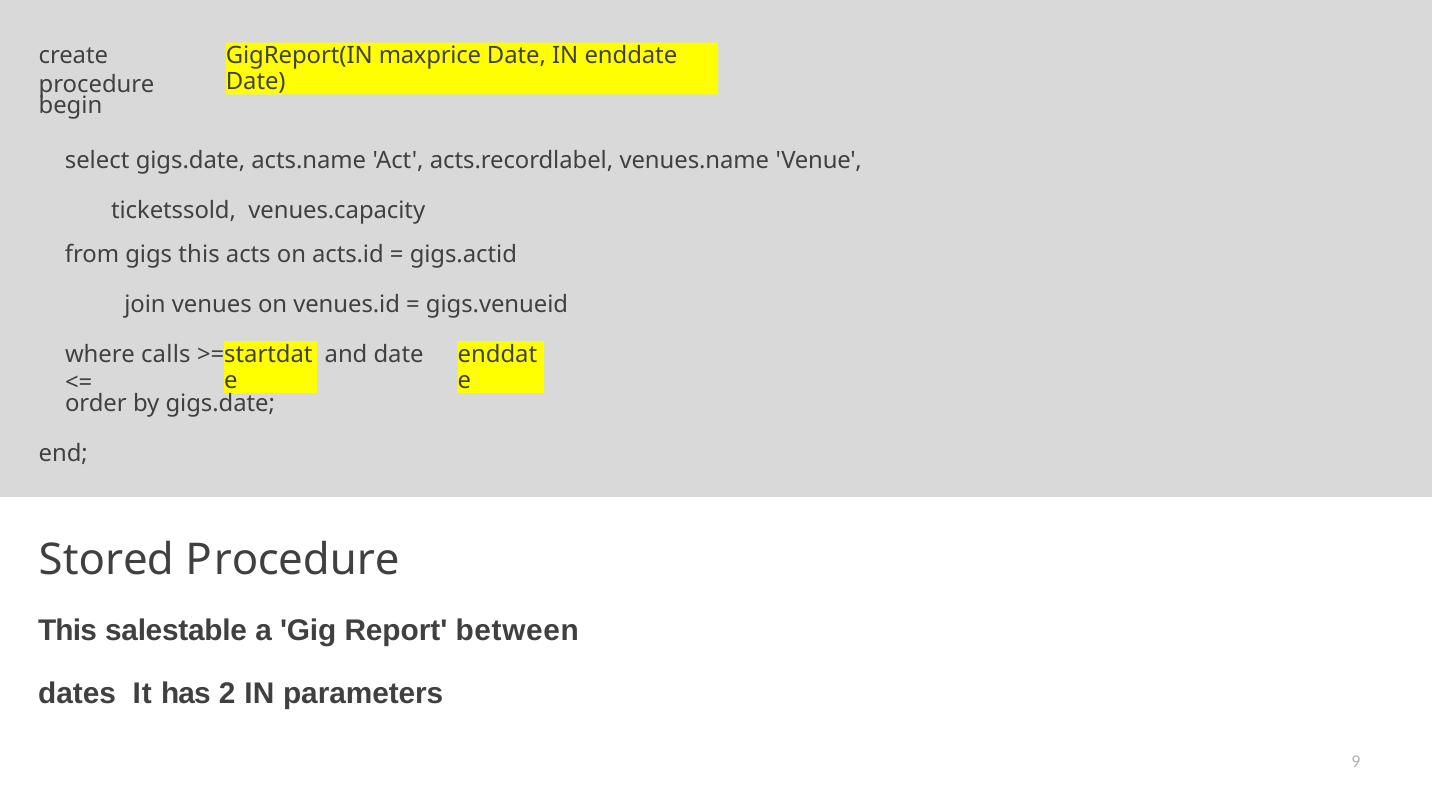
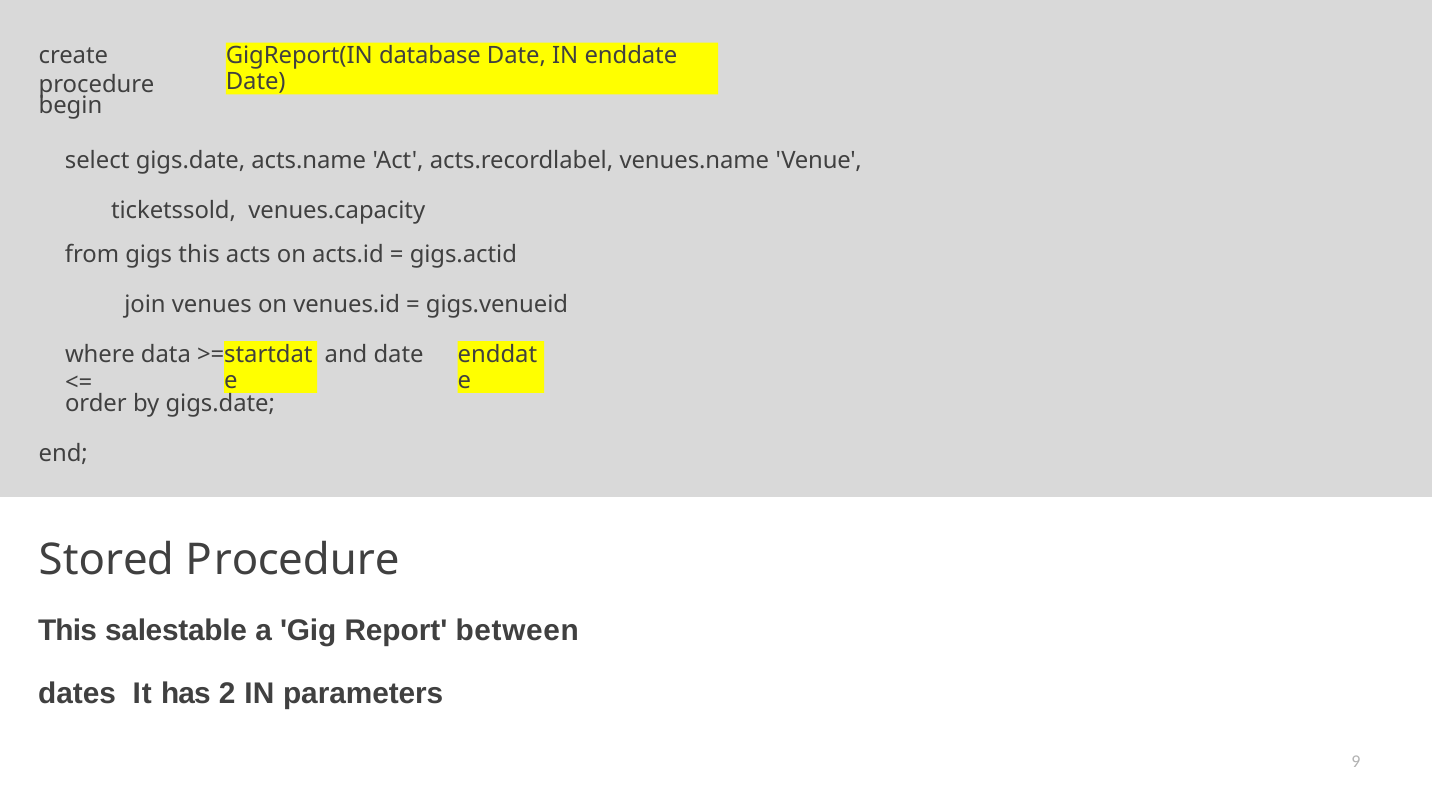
maxprice: maxprice -> database
calls: calls -> data
